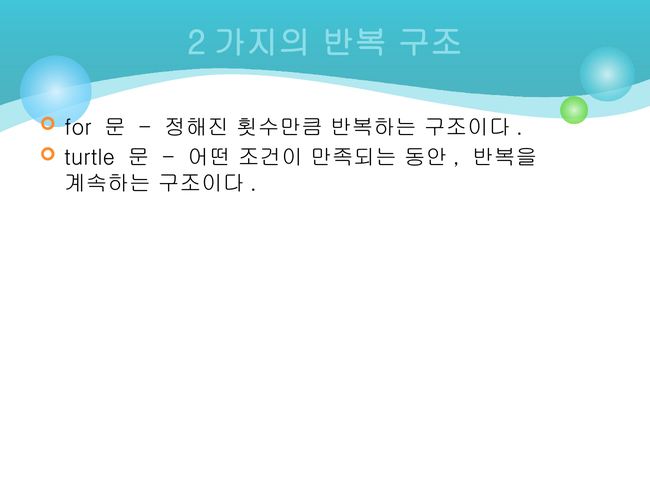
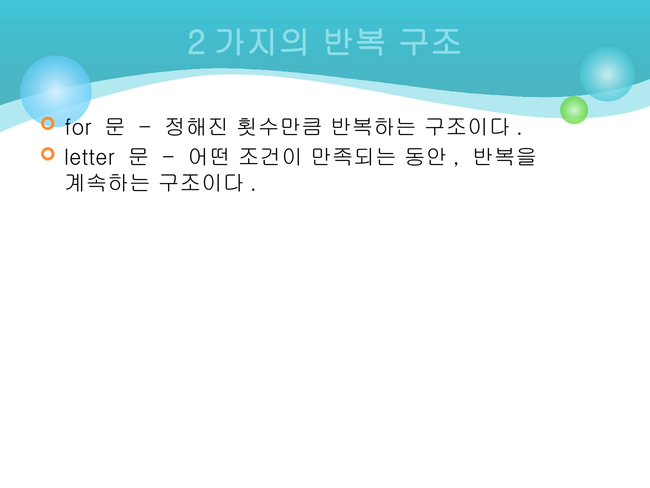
turtle: turtle -> letter
